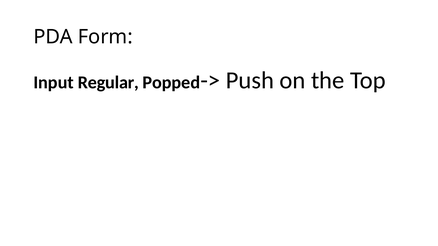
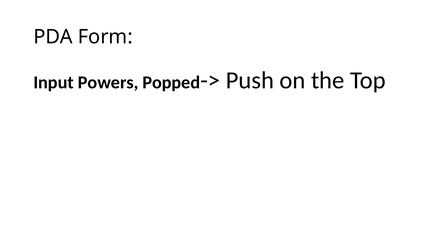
Regular: Regular -> Powers
